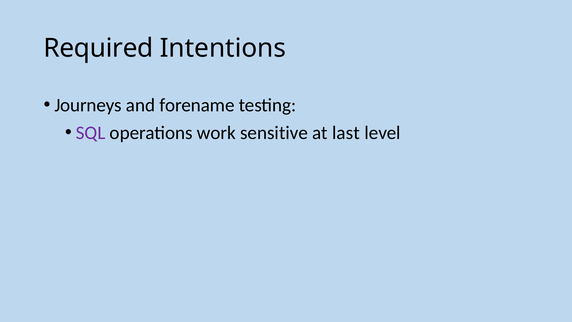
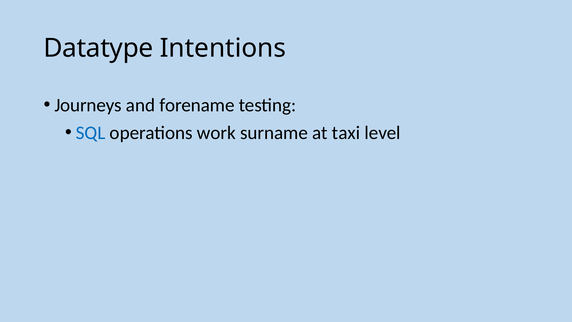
Required: Required -> Datatype
SQL colour: purple -> blue
sensitive: sensitive -> surname
last: last -> taxi
